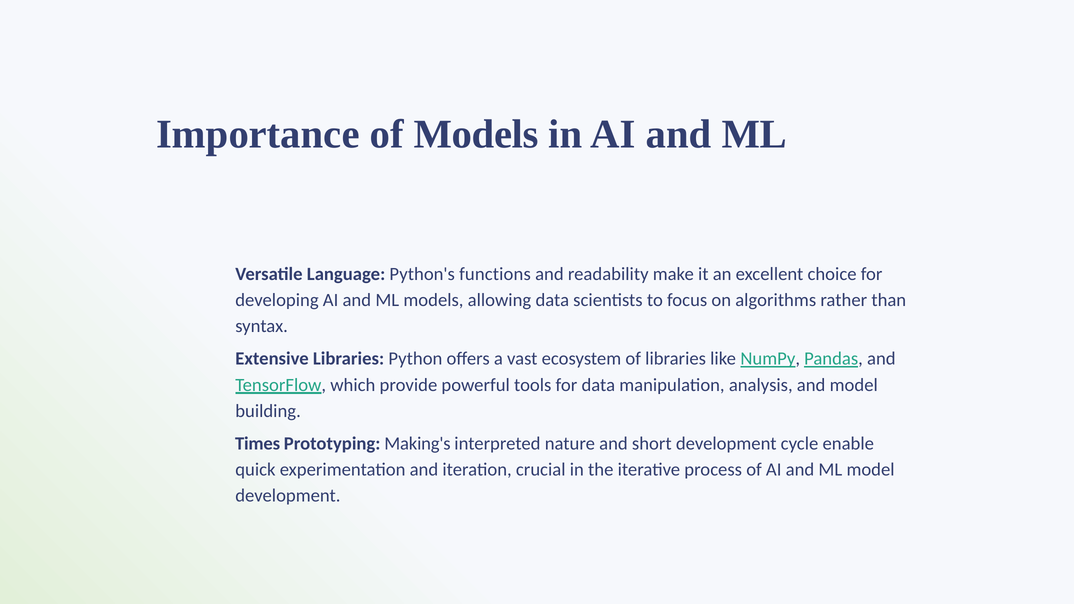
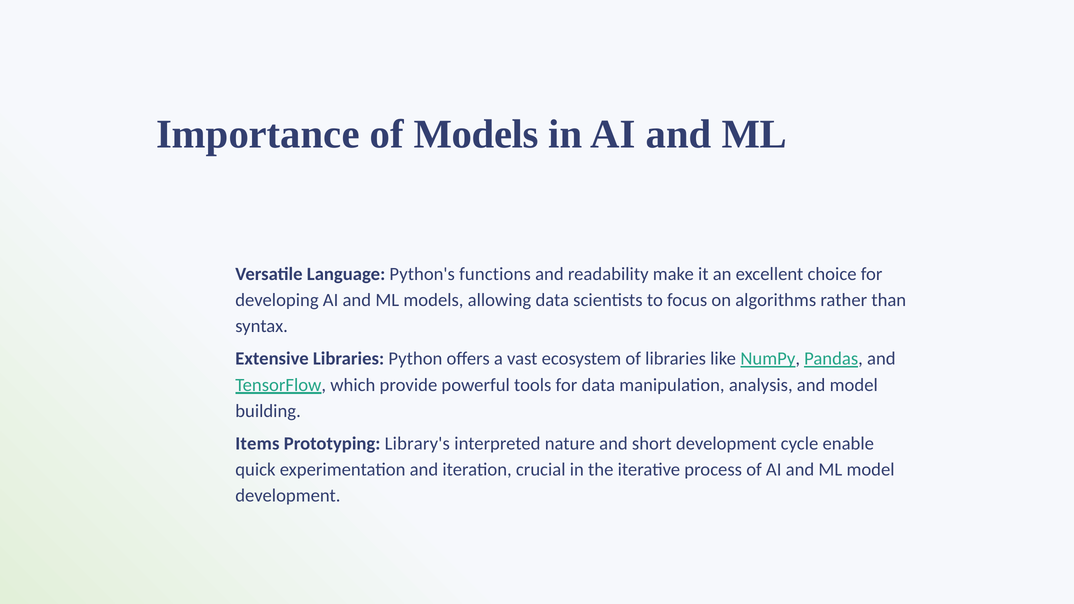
Times: Times -> Items
Making's: Making's -> Library's
